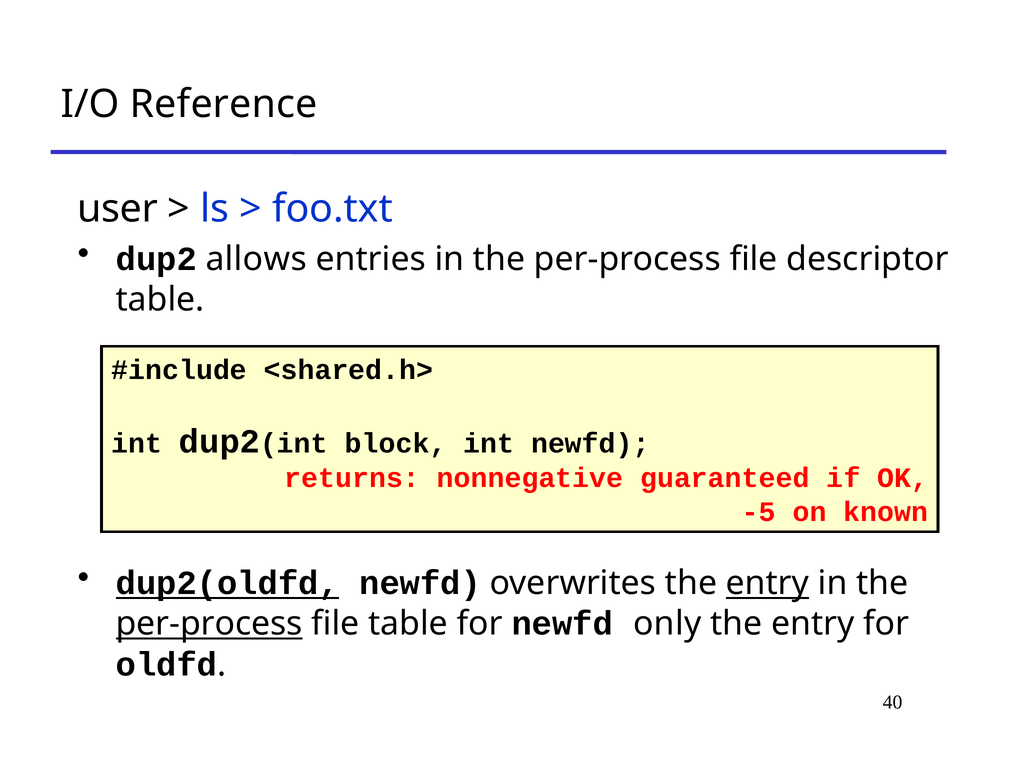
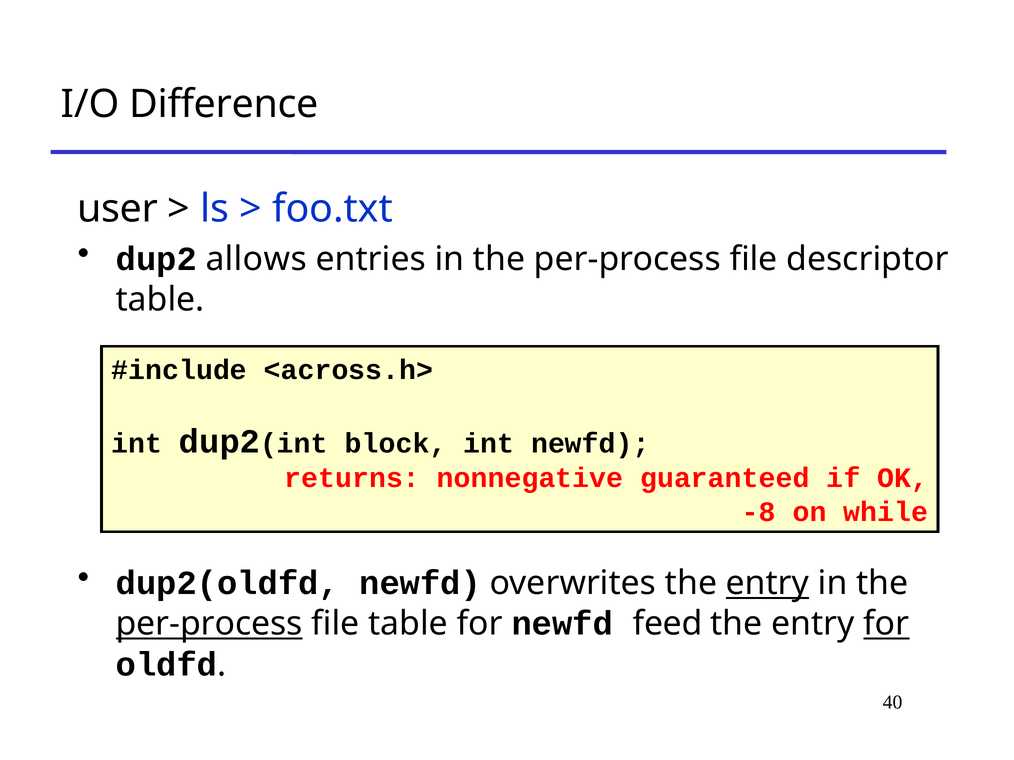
Reference: Reference -> Difference
<shared.h>: <shared.h> -> <across.h>
-5: -5 -> -8
known: known -> while
dup2(oldfd underline: present -> none
only: only -> feed
for at (886, 624) underline: none -> present
